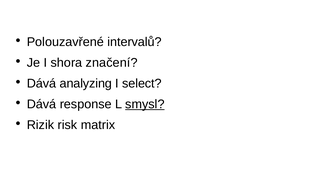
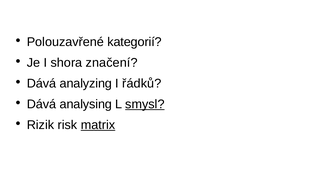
intervalů: intervalů -> kategorií
select: select -> řádků
response: response -> analysing
matrix underline: none -> present
